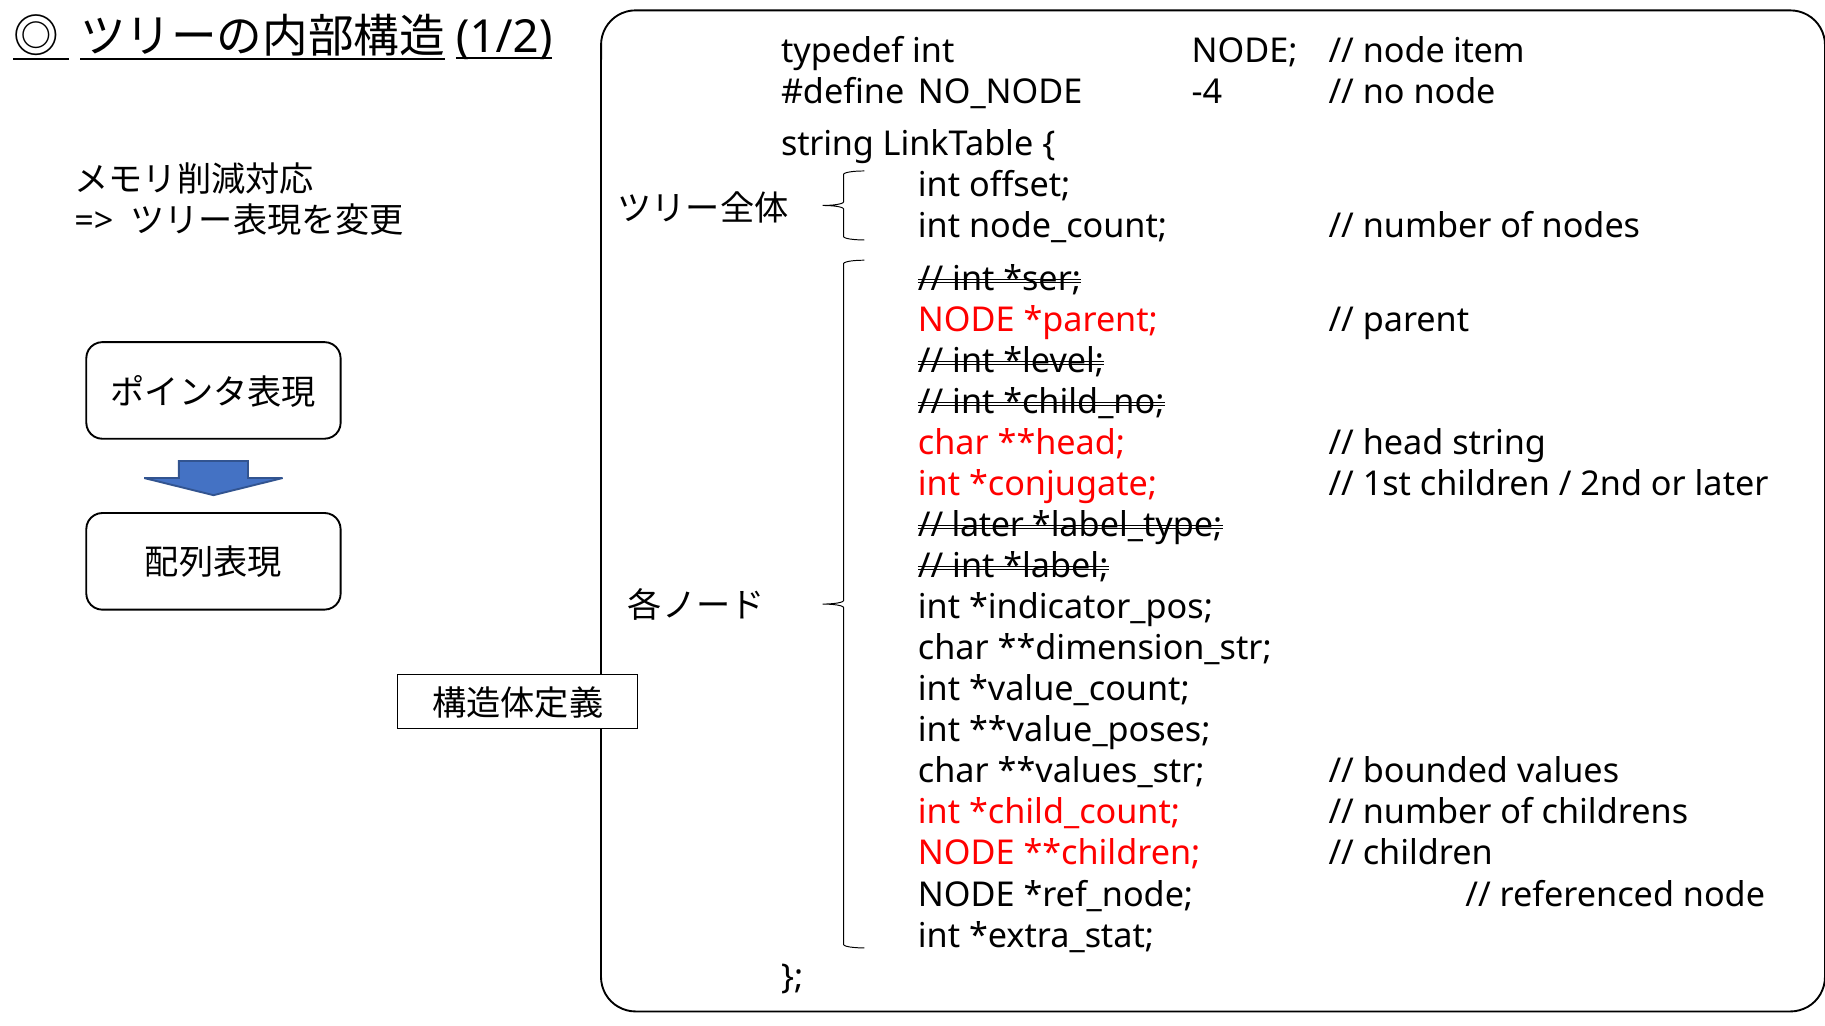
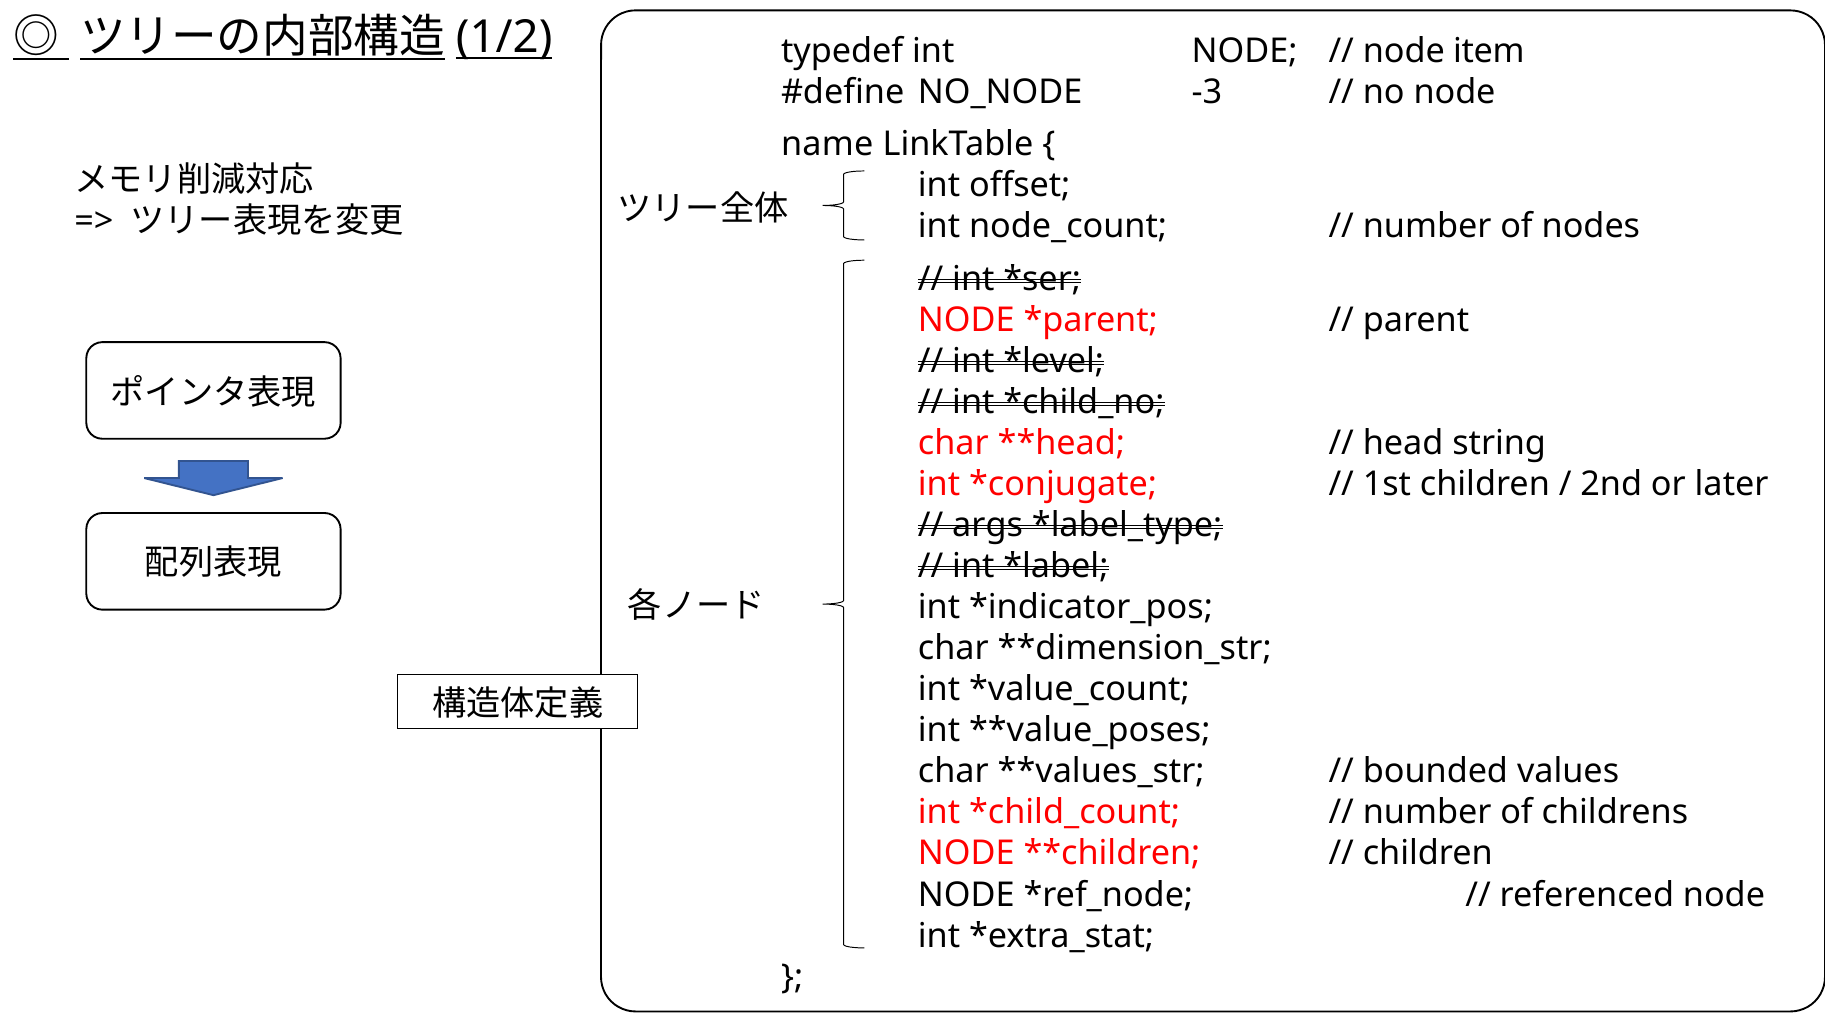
-4: -4 -> -3
string at (827, 145): string -> name
later at (988, 526): later -> args
